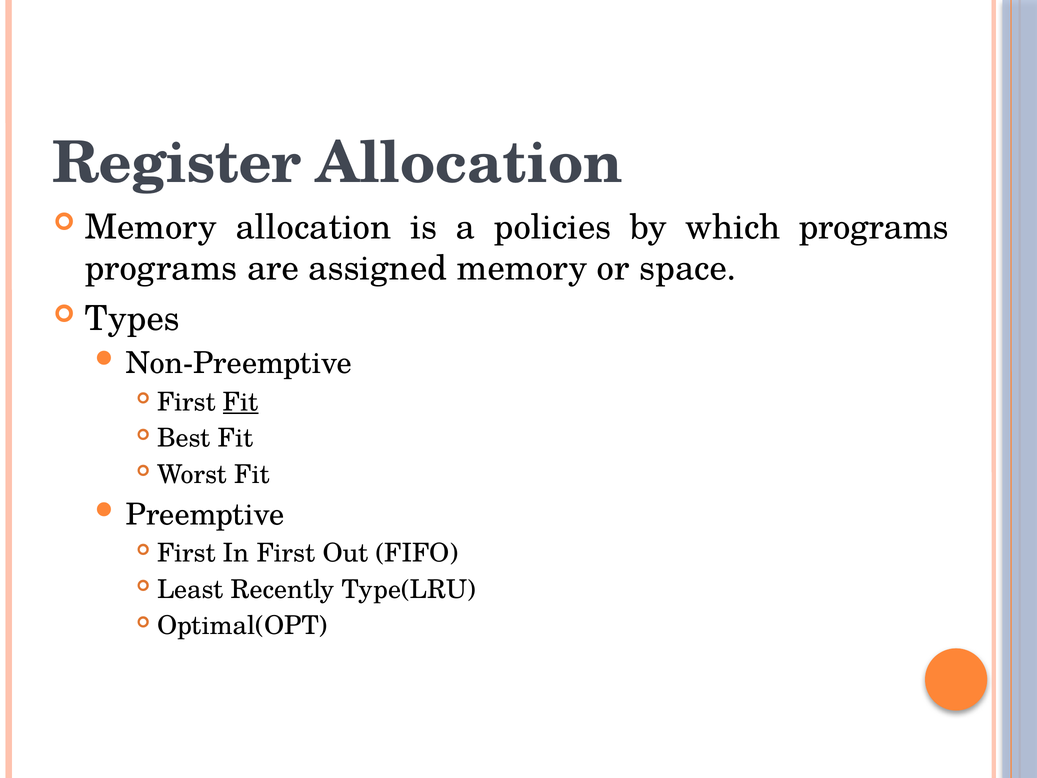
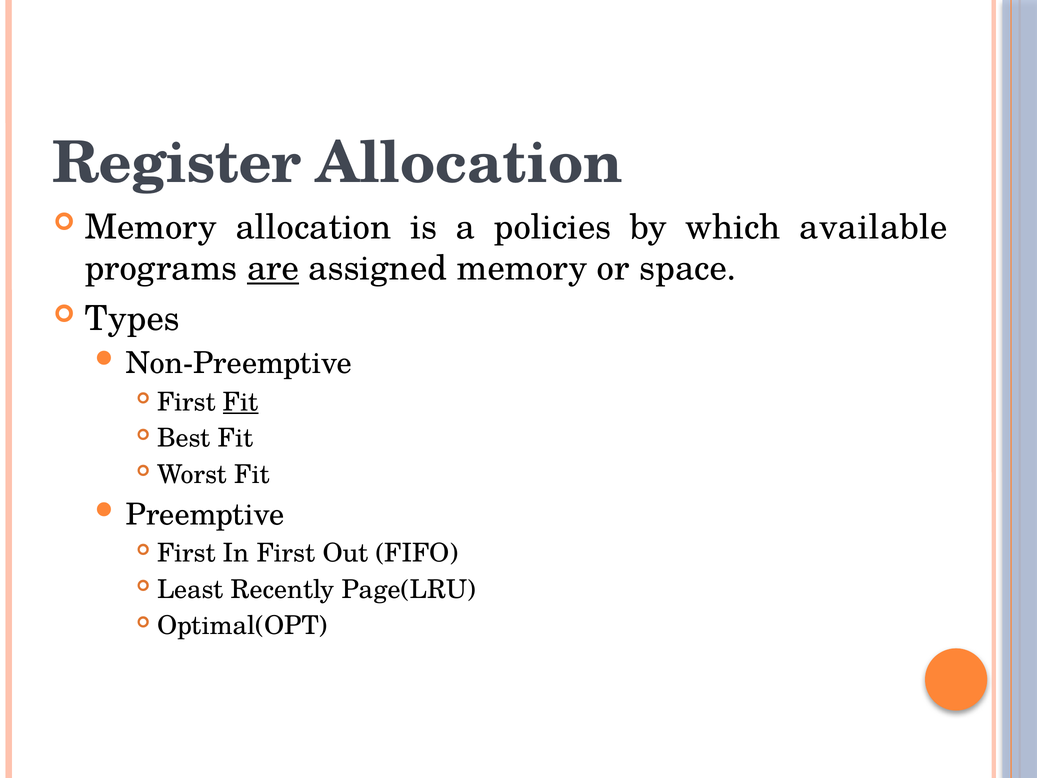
which programs: programs -> available
are underline: none -> present
Type(LRU: Type(LRU -> Page(LRU
